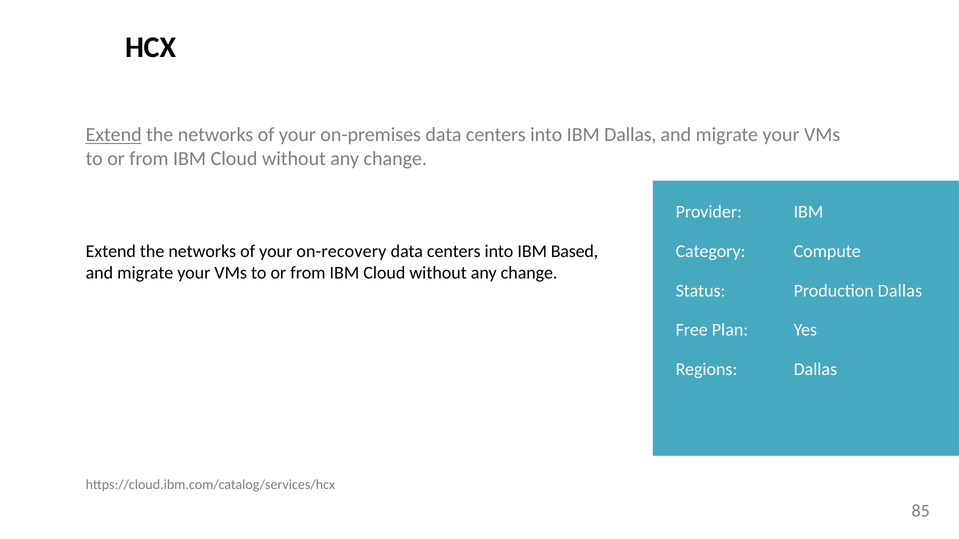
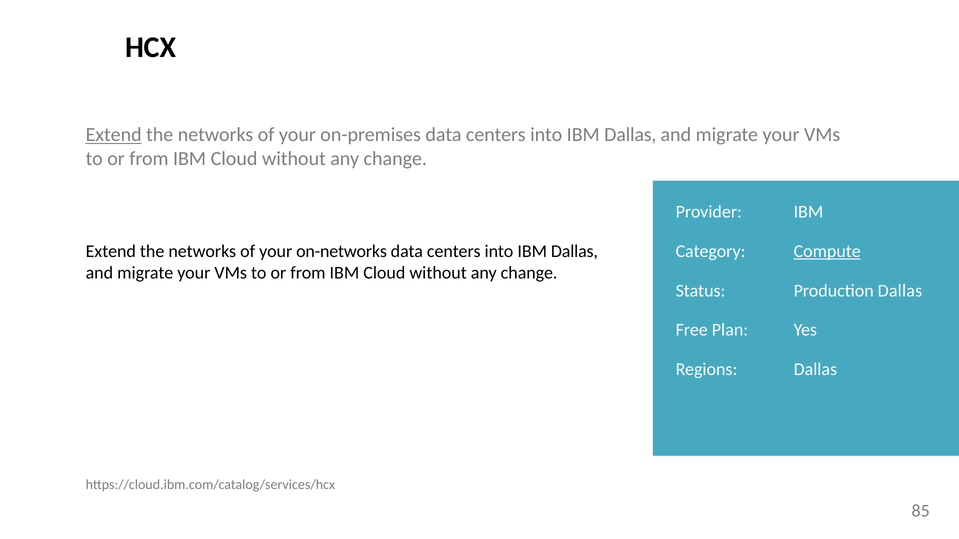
on-recovery: on-recovery -> on-networks
Based at (574, 252): Based -> Dallas
Compute underline: none -> present
